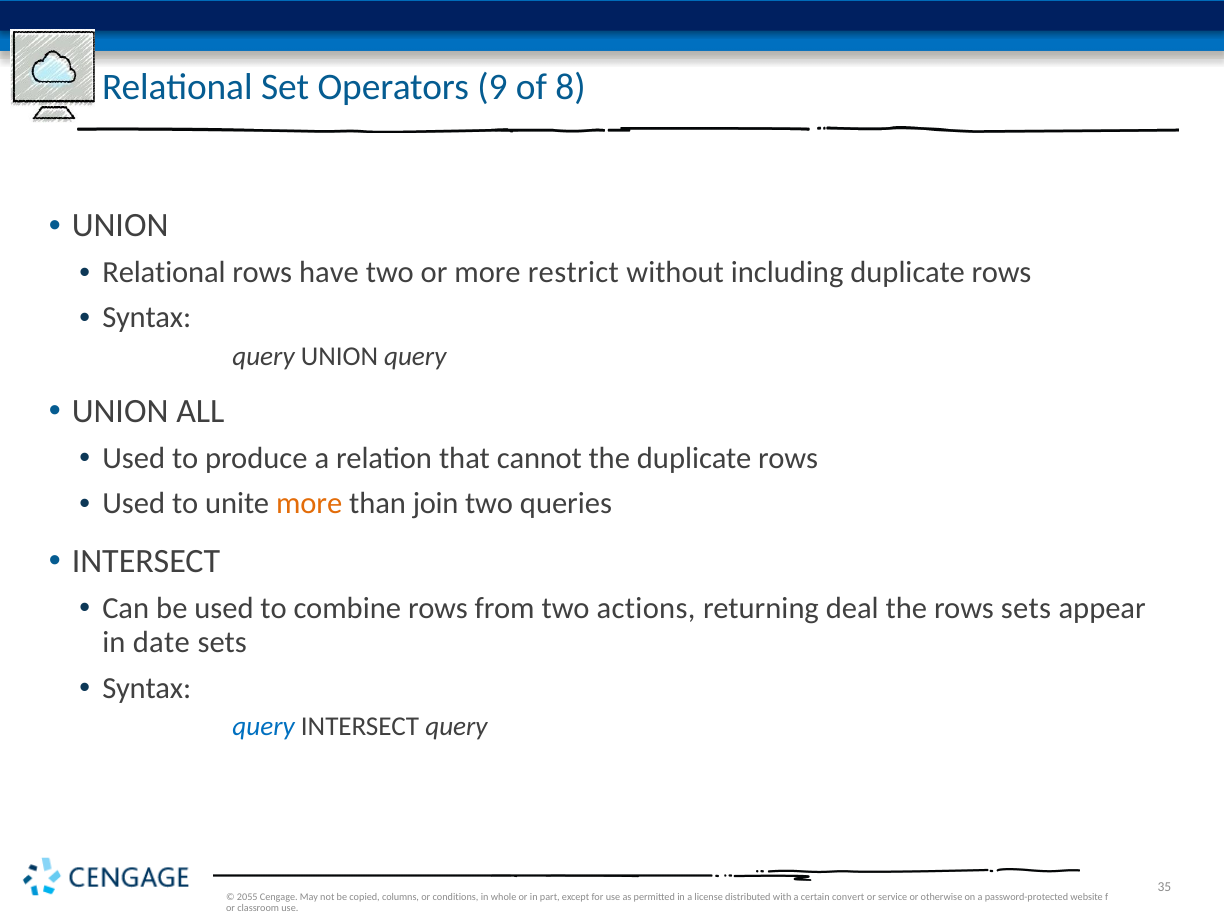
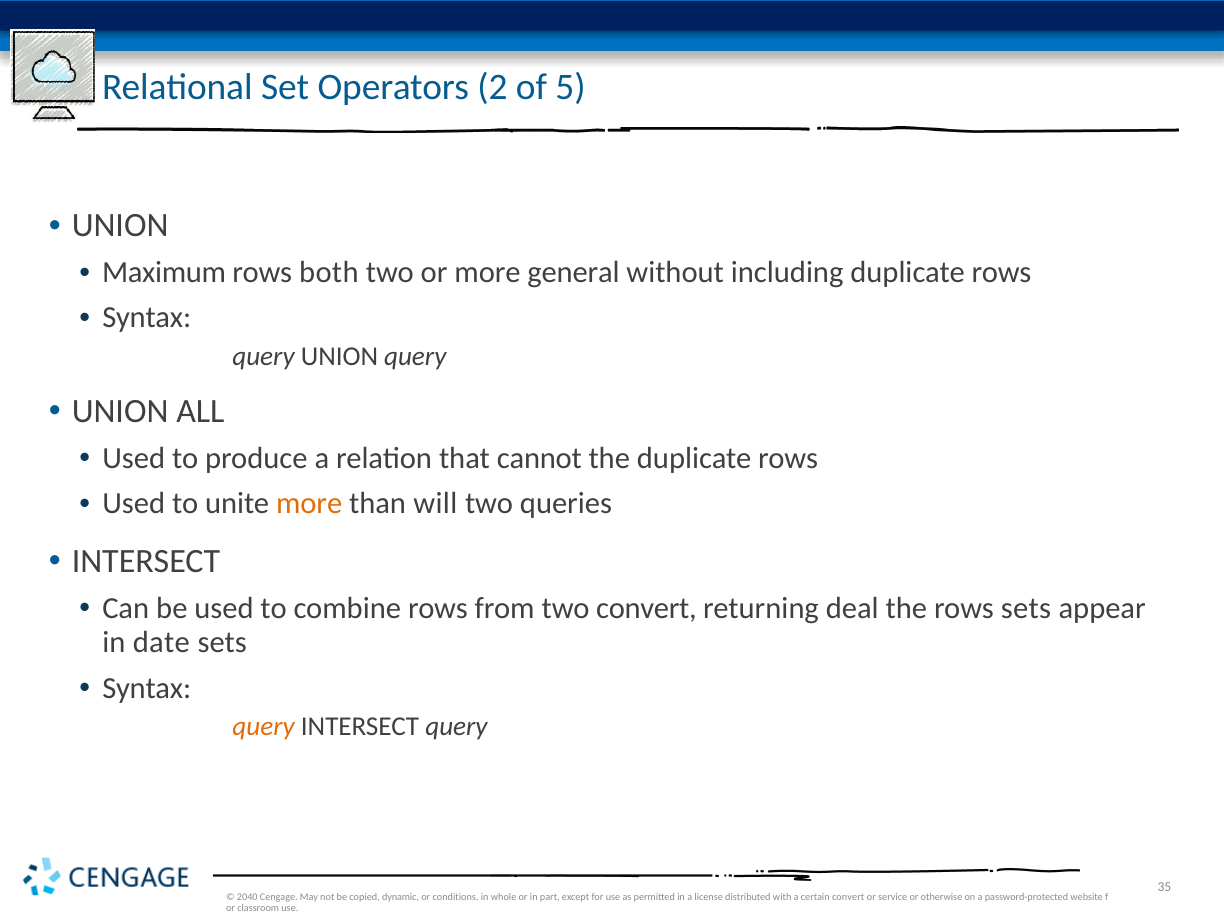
9: 9 -> 2
8: 8 -> 5
Relational at (164, 273): Relational -> Maximum
have: have -> both
restrict: restrict -> general
join: join -> will
two actions: actions -> convert
query at (264, 726) colour: blue -> orange
2055: 2055 -> 2040
columns: columns -> dynamic
